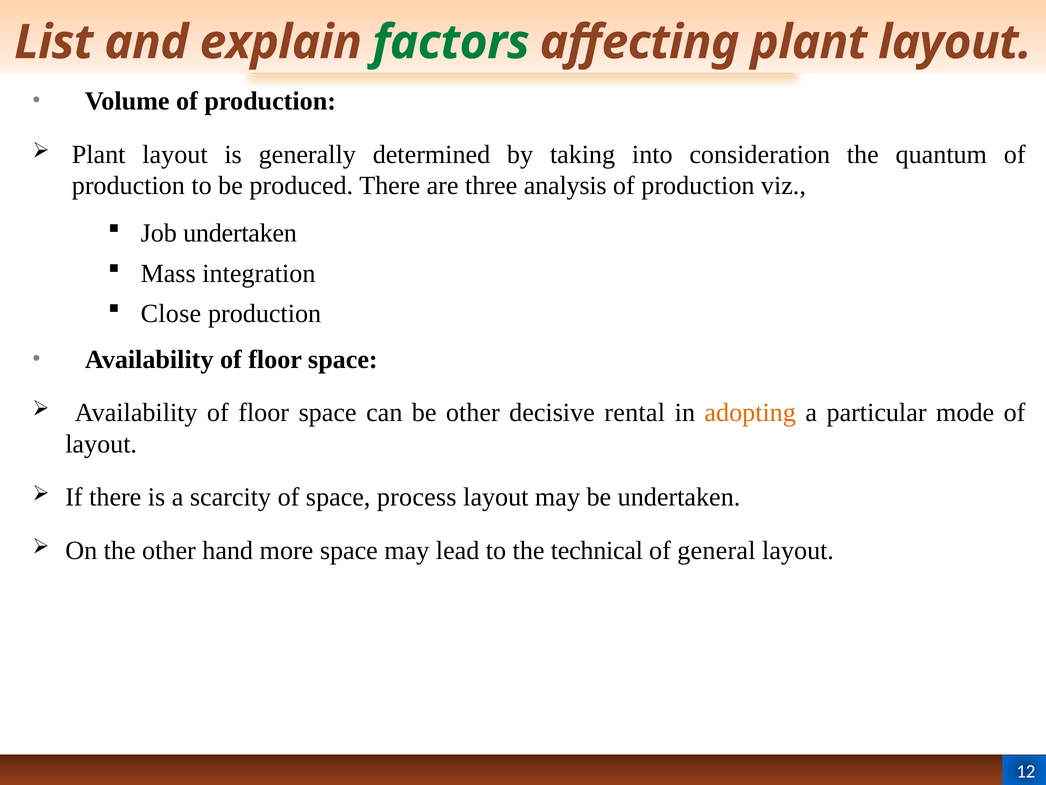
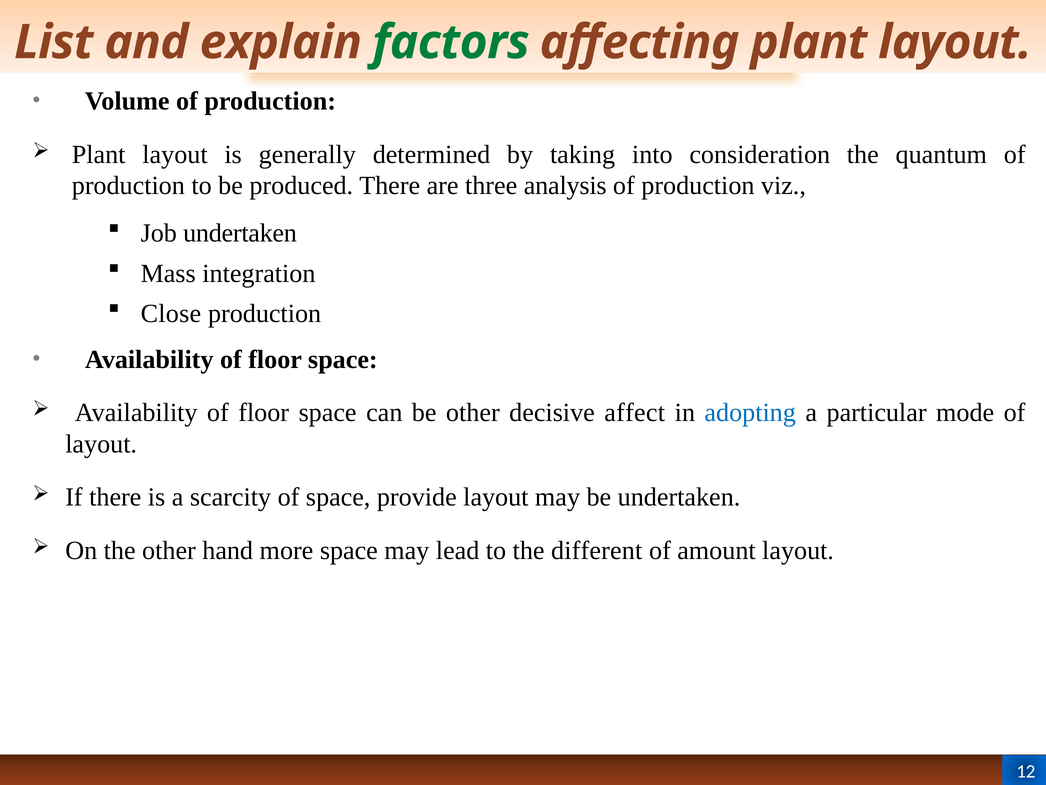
rental: rental -> affect
adopting colour: orange -> blue
process: process -> provide
technical: technical -> different
general: general -> amount
